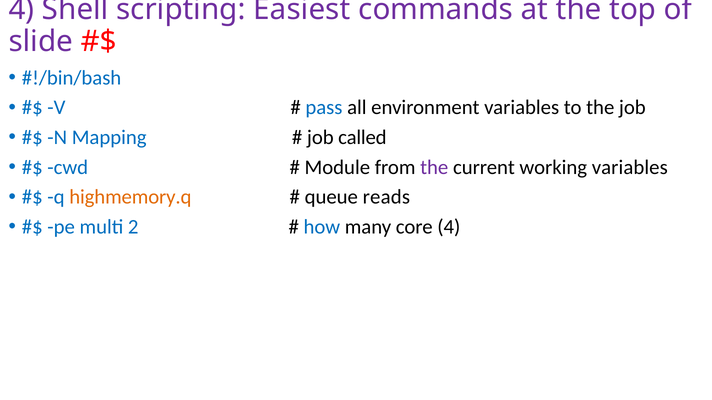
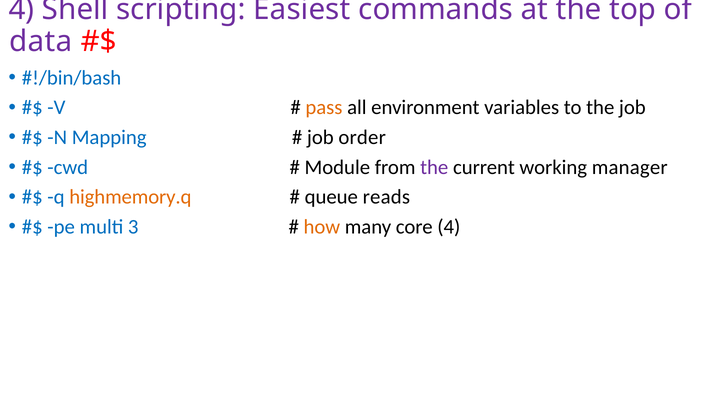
slide: slide -> data
pass colour: blue -> orange
called: called -> order
working variables: variables -> manager
2: 2 -> 3
how colour: blue -> orange
